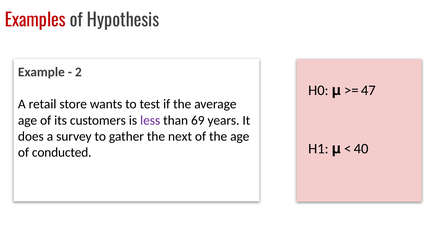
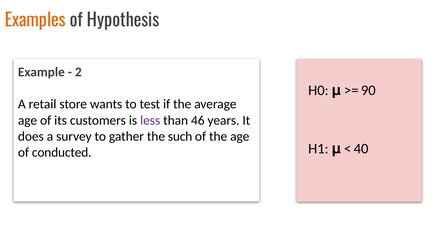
Examples colour: red -> orange
47: 47 -> 90
69: 69 -> 46
next: next -> such
